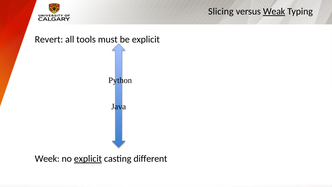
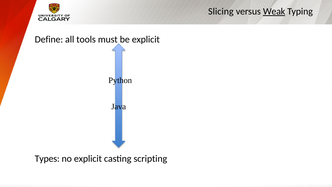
Revert: Revert -> Define
Week: Week -> Types
explicit at (88, 158) underline: present -> none
different: different -> scripting
